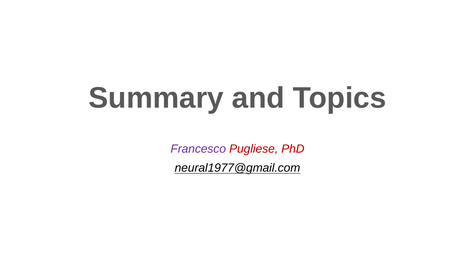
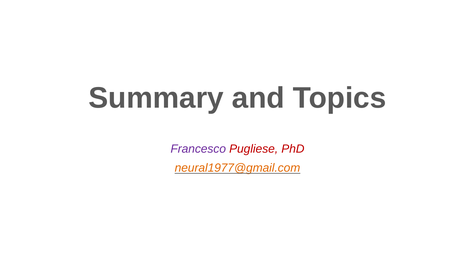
neural1977@gmail.com colour: black -> orange
